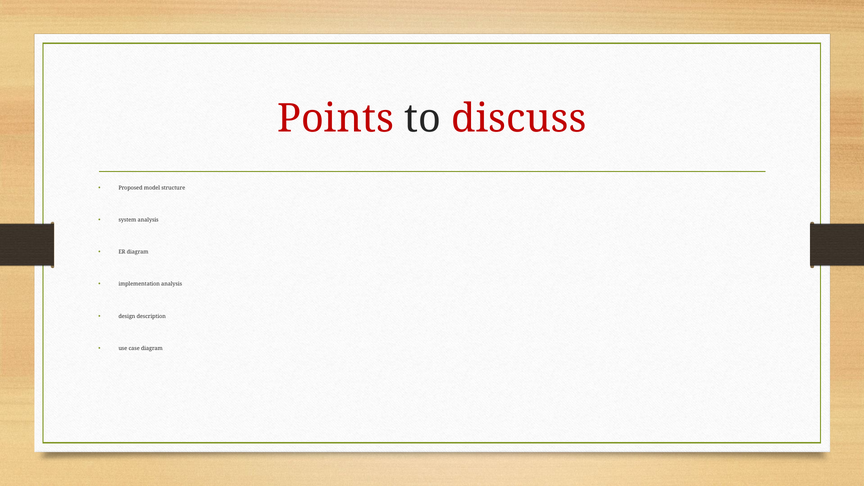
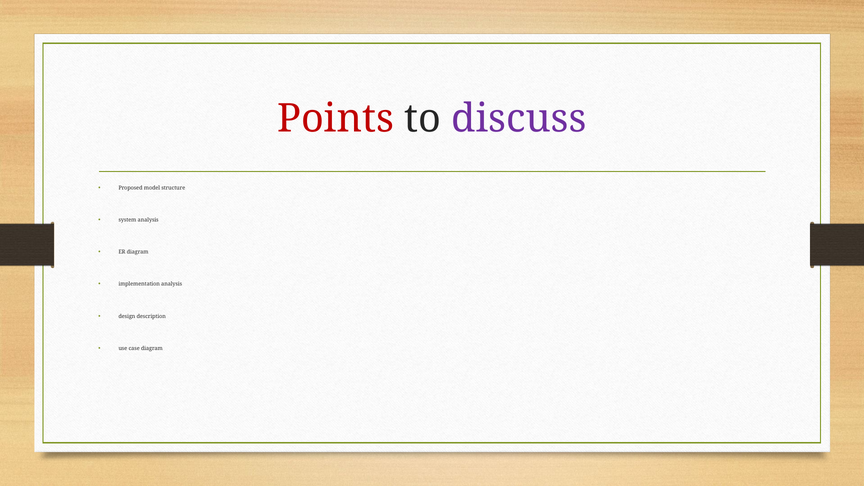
discuss colour: red -> purple
